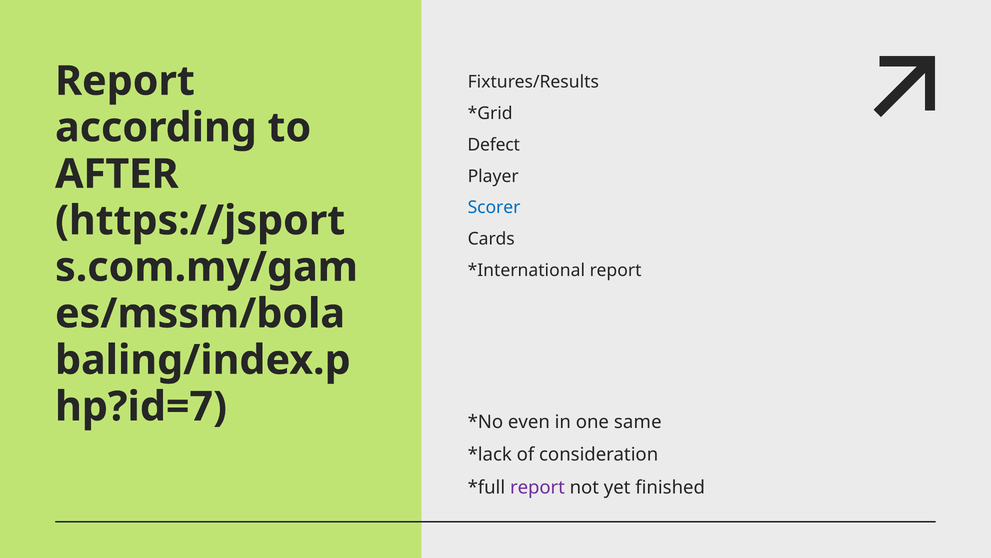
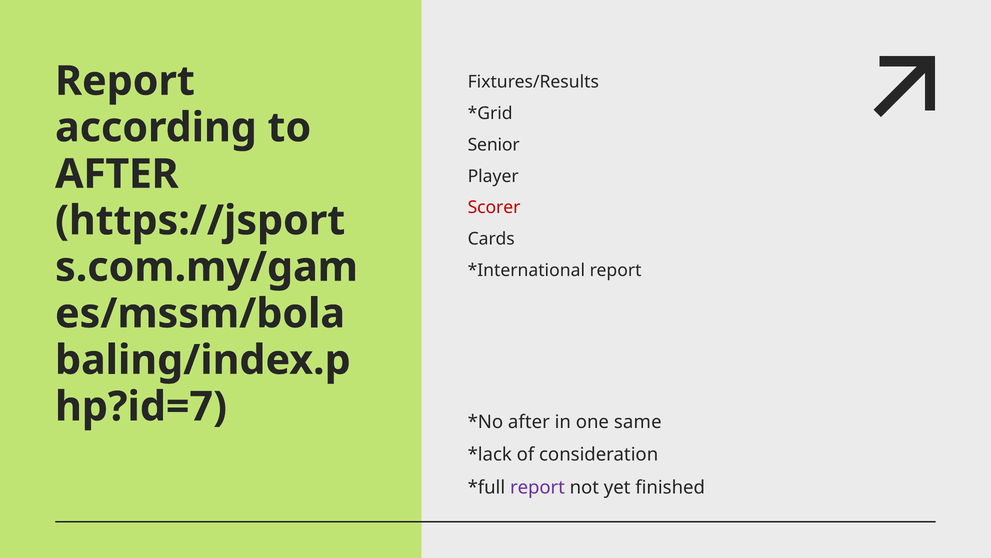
Defect: Defect -> Senior
Scorer colour: blue -> red
even at (529, 422): even -> after
